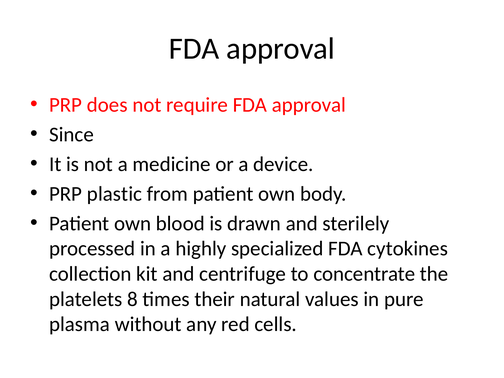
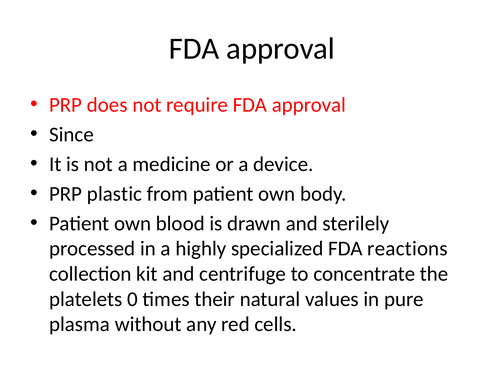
cytokines: cytokines -> reactions
8: 8 -> 0
